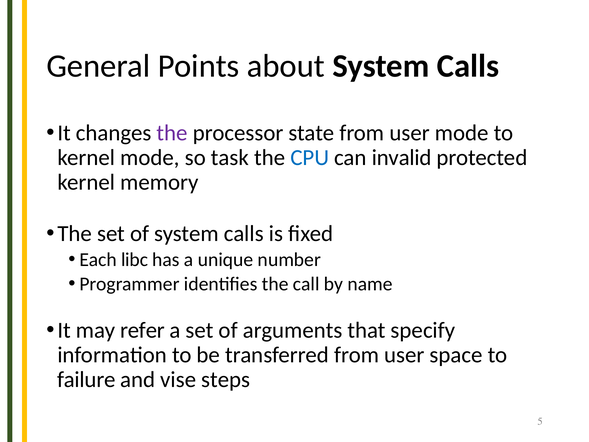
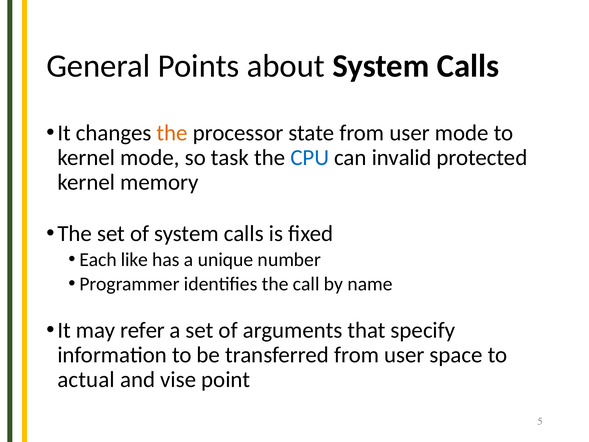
the at (172, 133) colour: purple -> orange
libc: libc -> like
failure: failure -> actual
steps: steps -> point
